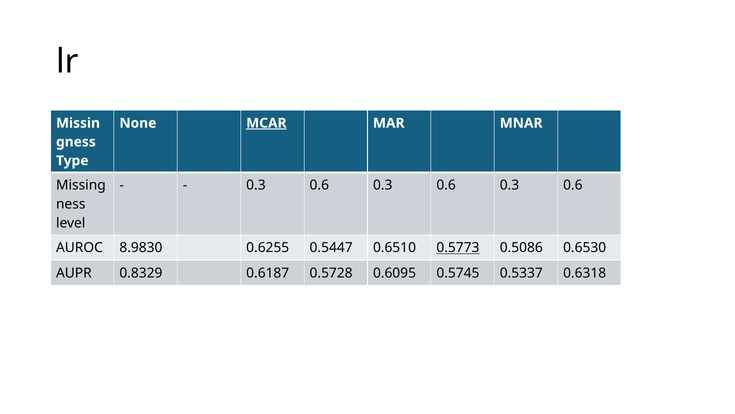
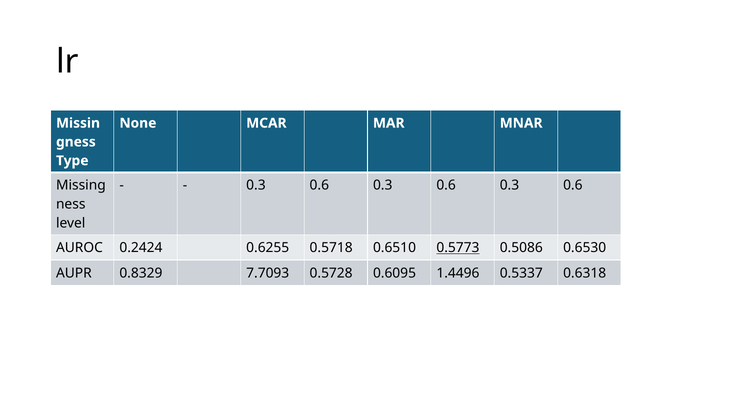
MCAR underline: present -> none
8.9830: 8.9830 -> 0.2424
0.5447: 0.5447 -> 0.5718
0.6187: 0.6187 -> 7.7093
0.5745: 0.5745 -> 1.4496
